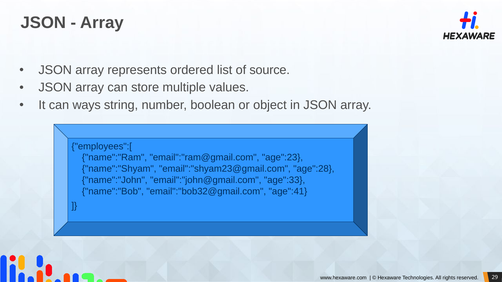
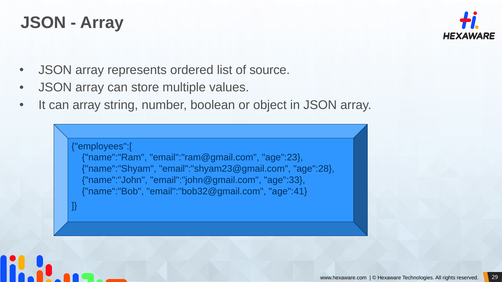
can ways: ways -> array
